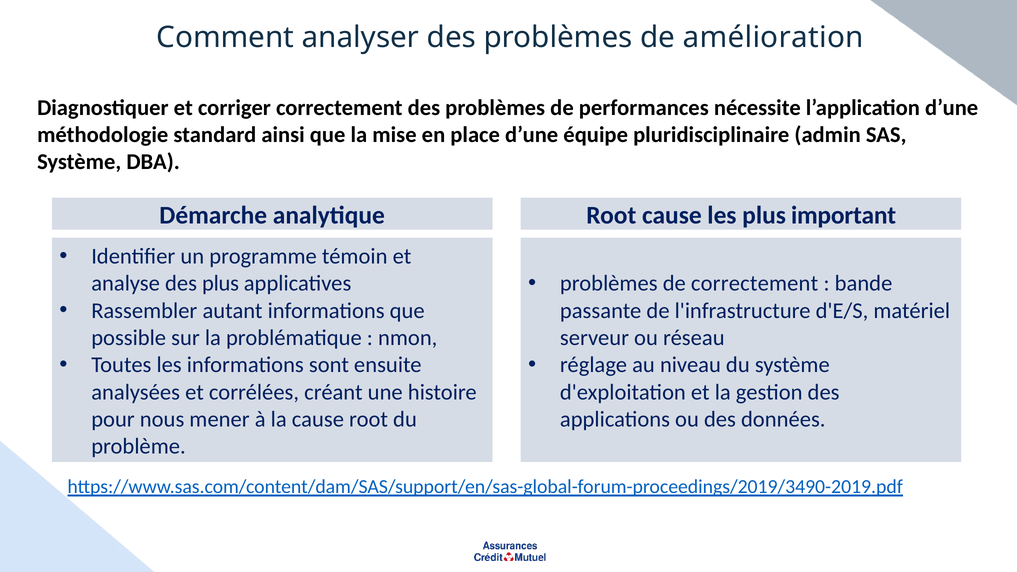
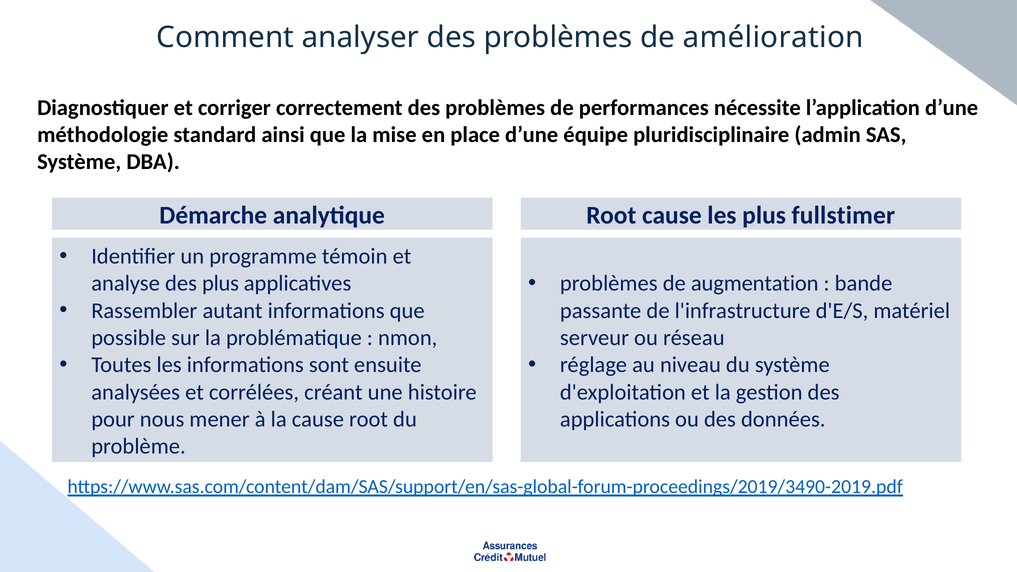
important: important -> fullstimer
de correctement: correctement -> augmentation
